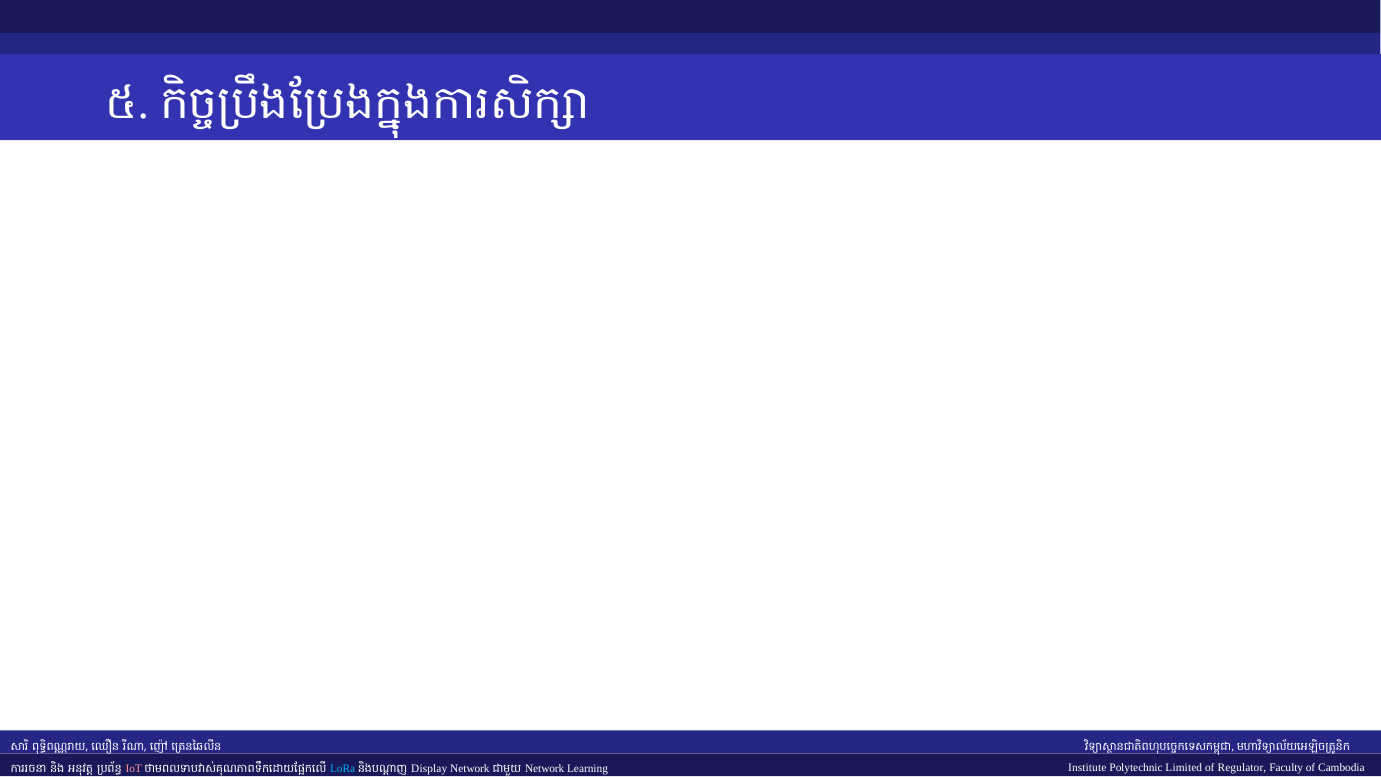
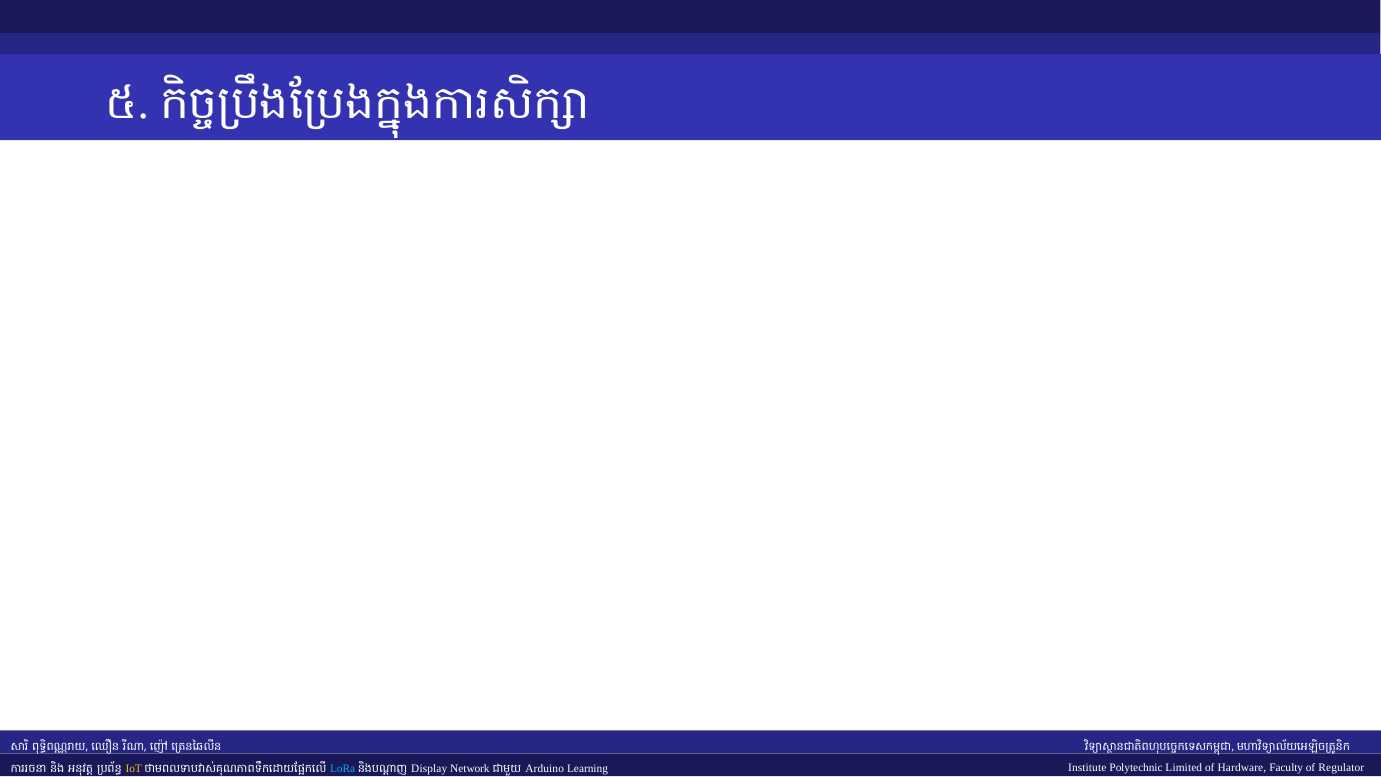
Regulator: Regulator -> Hardware
Cambodia: Cambodia -> Regulator
IoT colour: pink -> yellow
Network at (545, 769): Network -> Arduino
